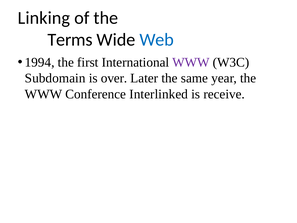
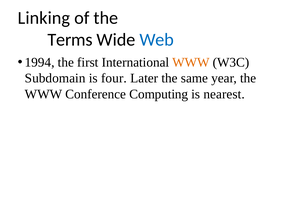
WWW at (191, 62) colour: purple -> orange
over: over -> four
Interlinked: Interlinked -> Computing
receive: receive -> nearest
